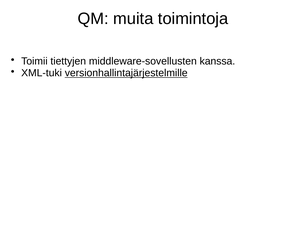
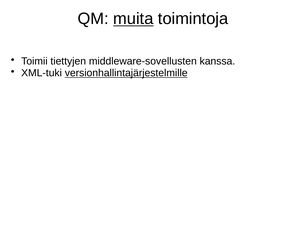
muita underline: none -> present
